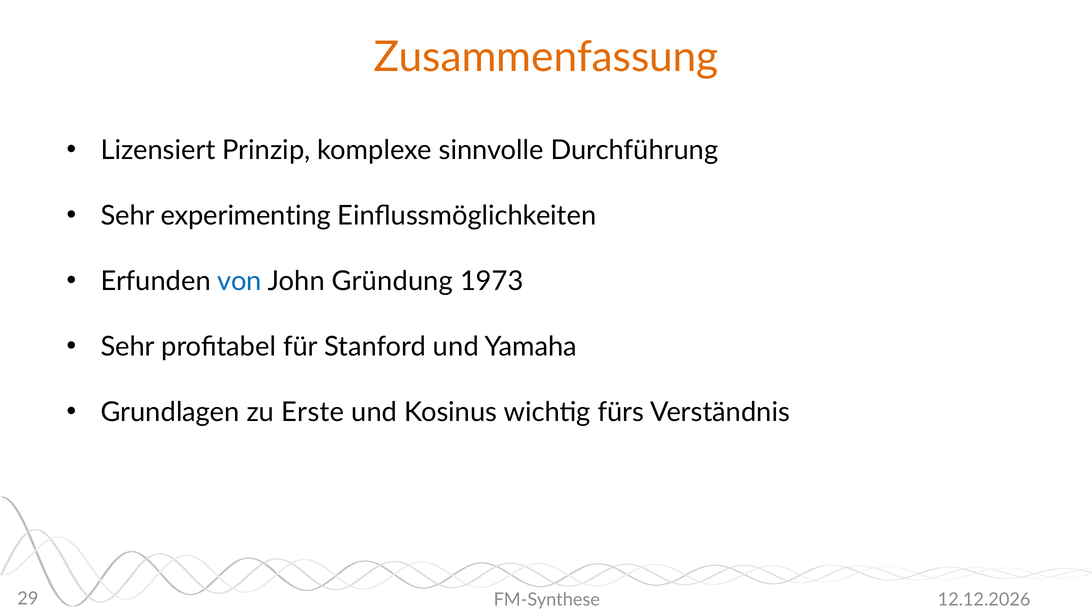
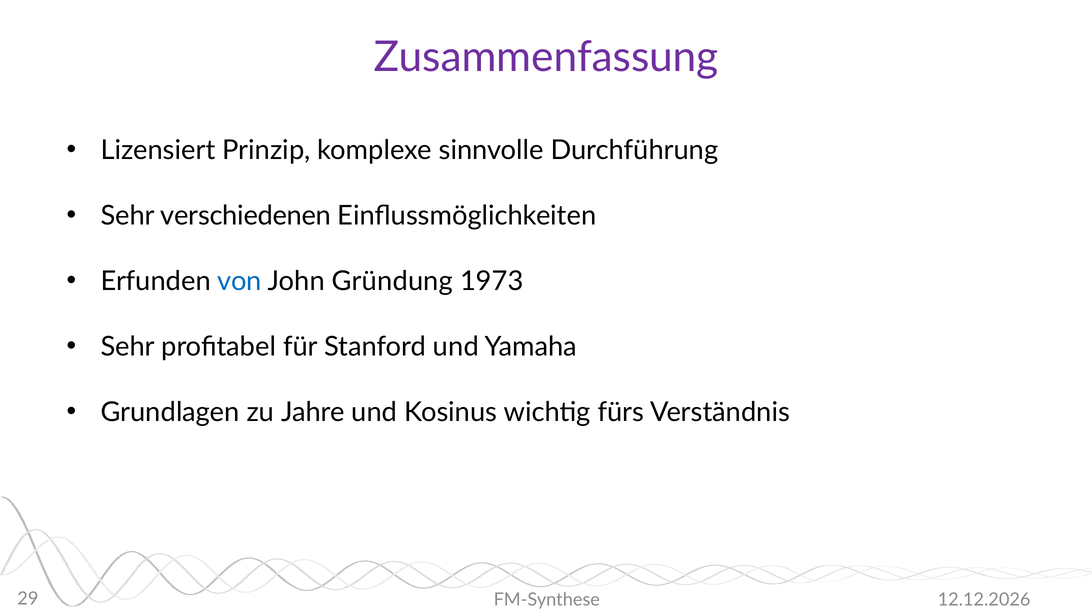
Zusammenfassung colour: orange -> purple
experimenting: experimenting -> verschiedenen
Erste: Erste -> Jahre
